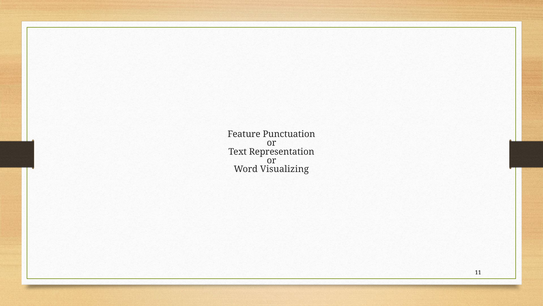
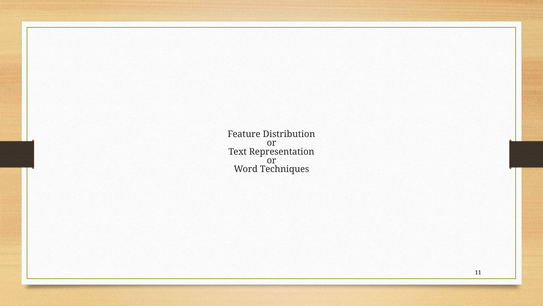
Punctuation: Punctuation -> Distribution
Visualizing: Visualizing -> Techniques
